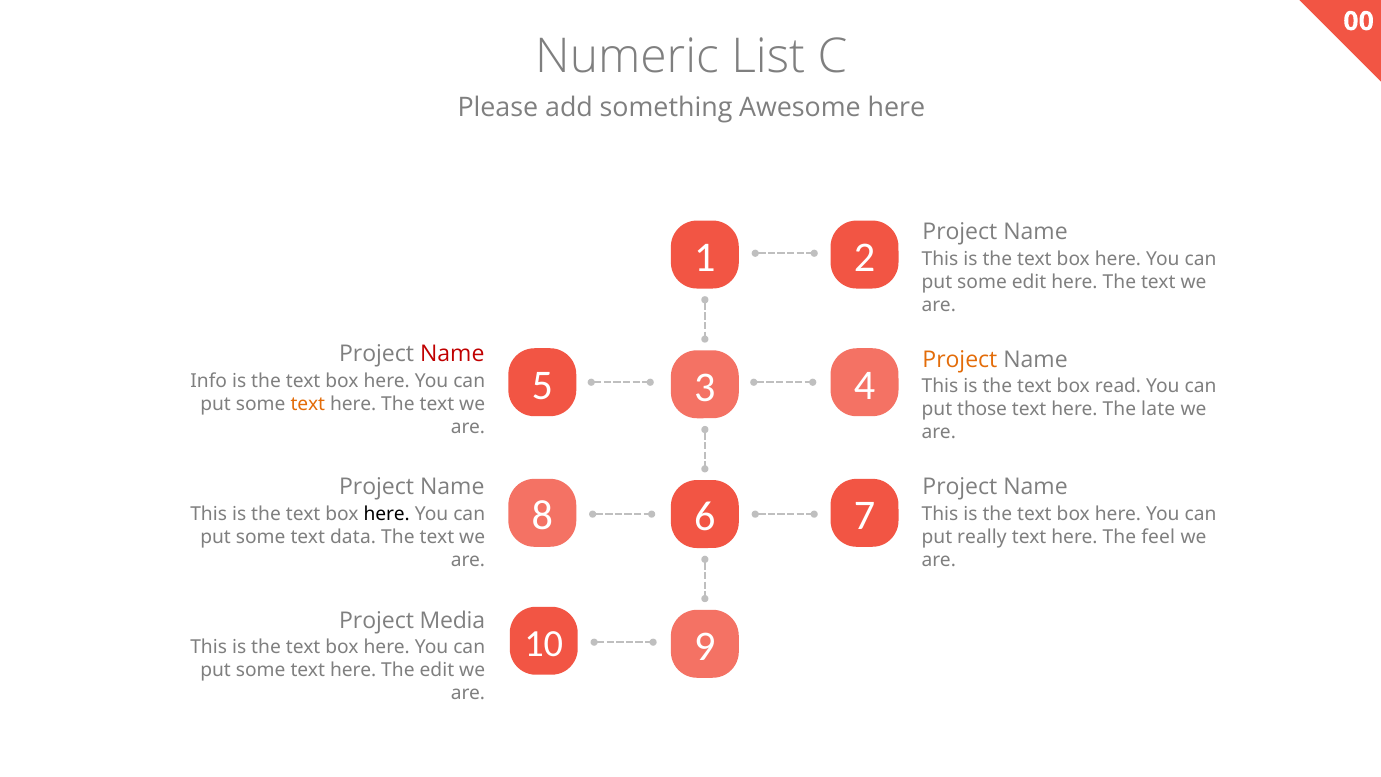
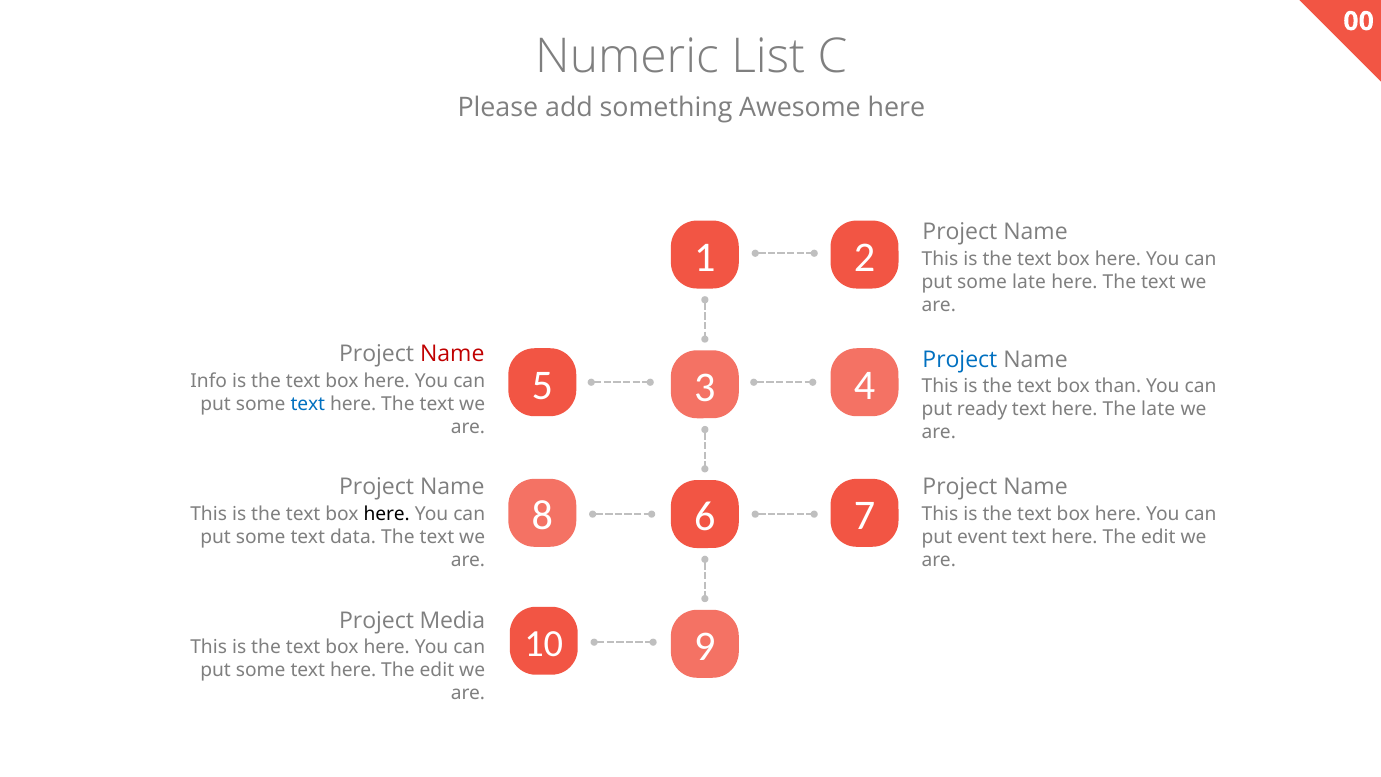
some edit: edit -> late
Project at (960, 359) colour: orange -> blue
read: read -> than
text at (308, 404) colour: orange -> blue
those: those -> ready
really: really -> event
feel at (1158, 537): feel -> edit
